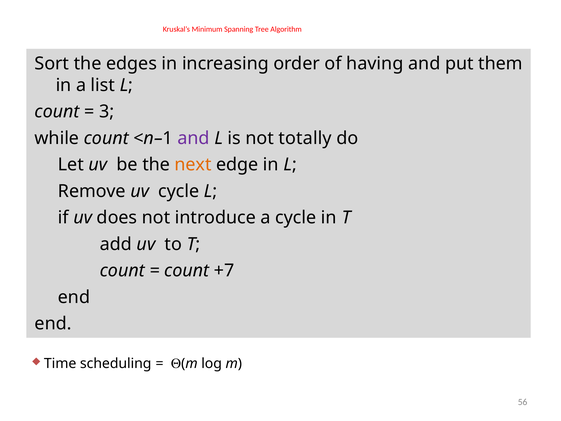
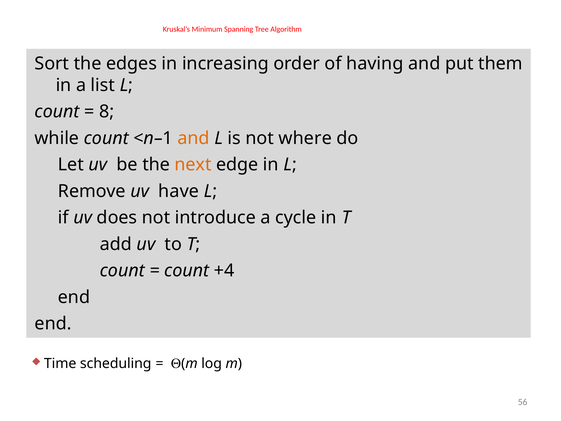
3: 3 -> 8
and at (194, 138) colour: purple -> orange
totally: totally -> where
uv cycle: cycle -> have
+7: +7 -> +4
